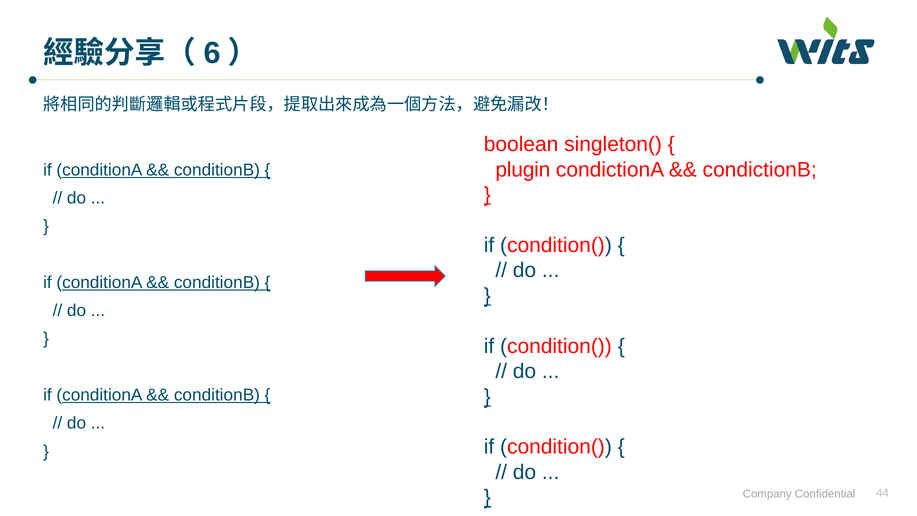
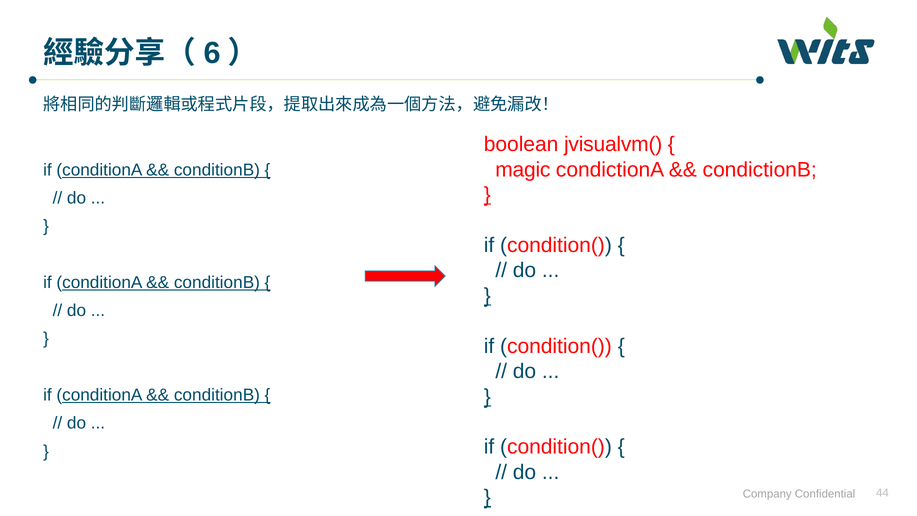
singleton(: singleton( -> jvisualvm(
plugin: plugin -> magic
